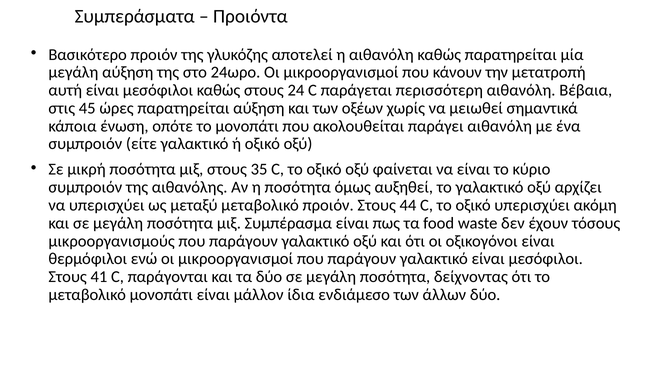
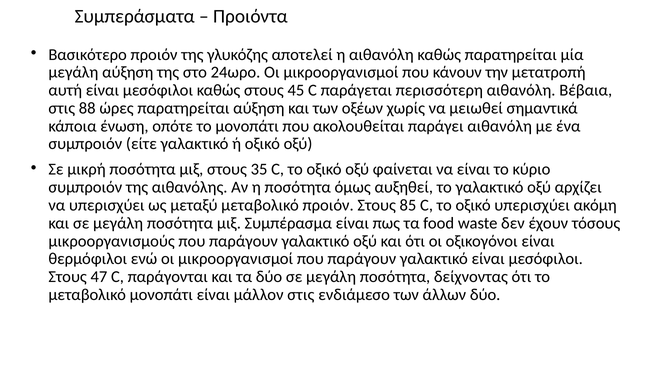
24: 24 -> 45
45: 45 -> 88
44: 44 -> 85
41: 41 -> 47
μάλλον ίδια: ίδια -> στις
